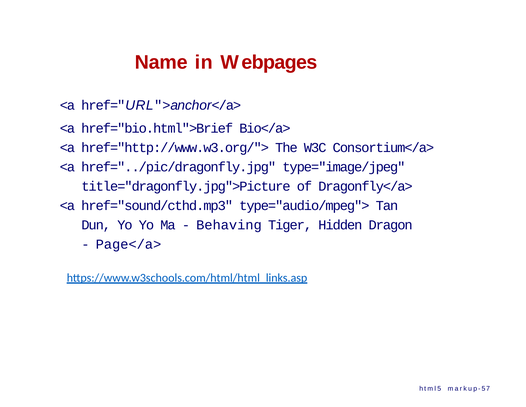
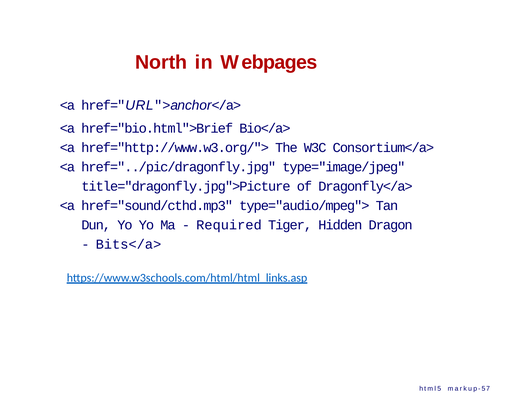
Name: Name -> North
Behaving: Behaving -> Required
Page</a>: Page</a> -> Bits</a>
